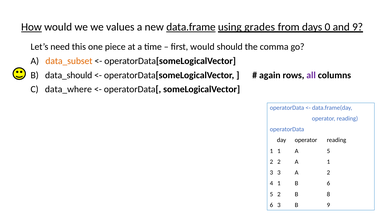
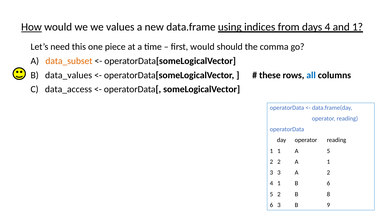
data.frame underline: present -> none
grades: grades -> indices
days 0: 0 -> 4
and 9: 9 -> 1
data_should: data_should -> data_values
again: again -> these
all colour: purple -> blue
data_where: data_where -> data_access
